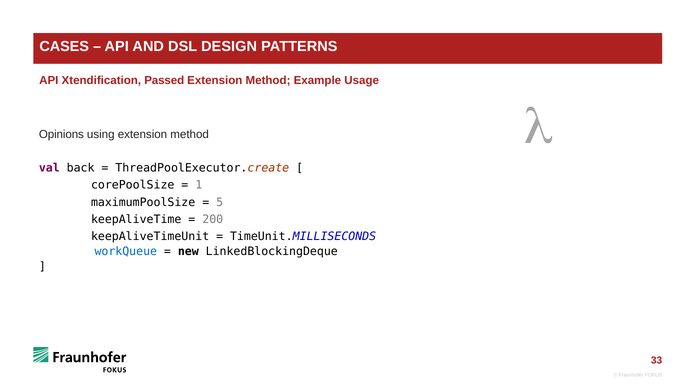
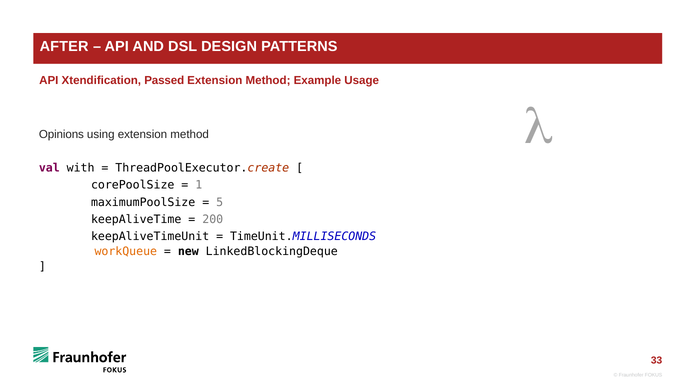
CASES: CASES -> AFTER
back: back -> with
workQueue colour: blue -> orange
